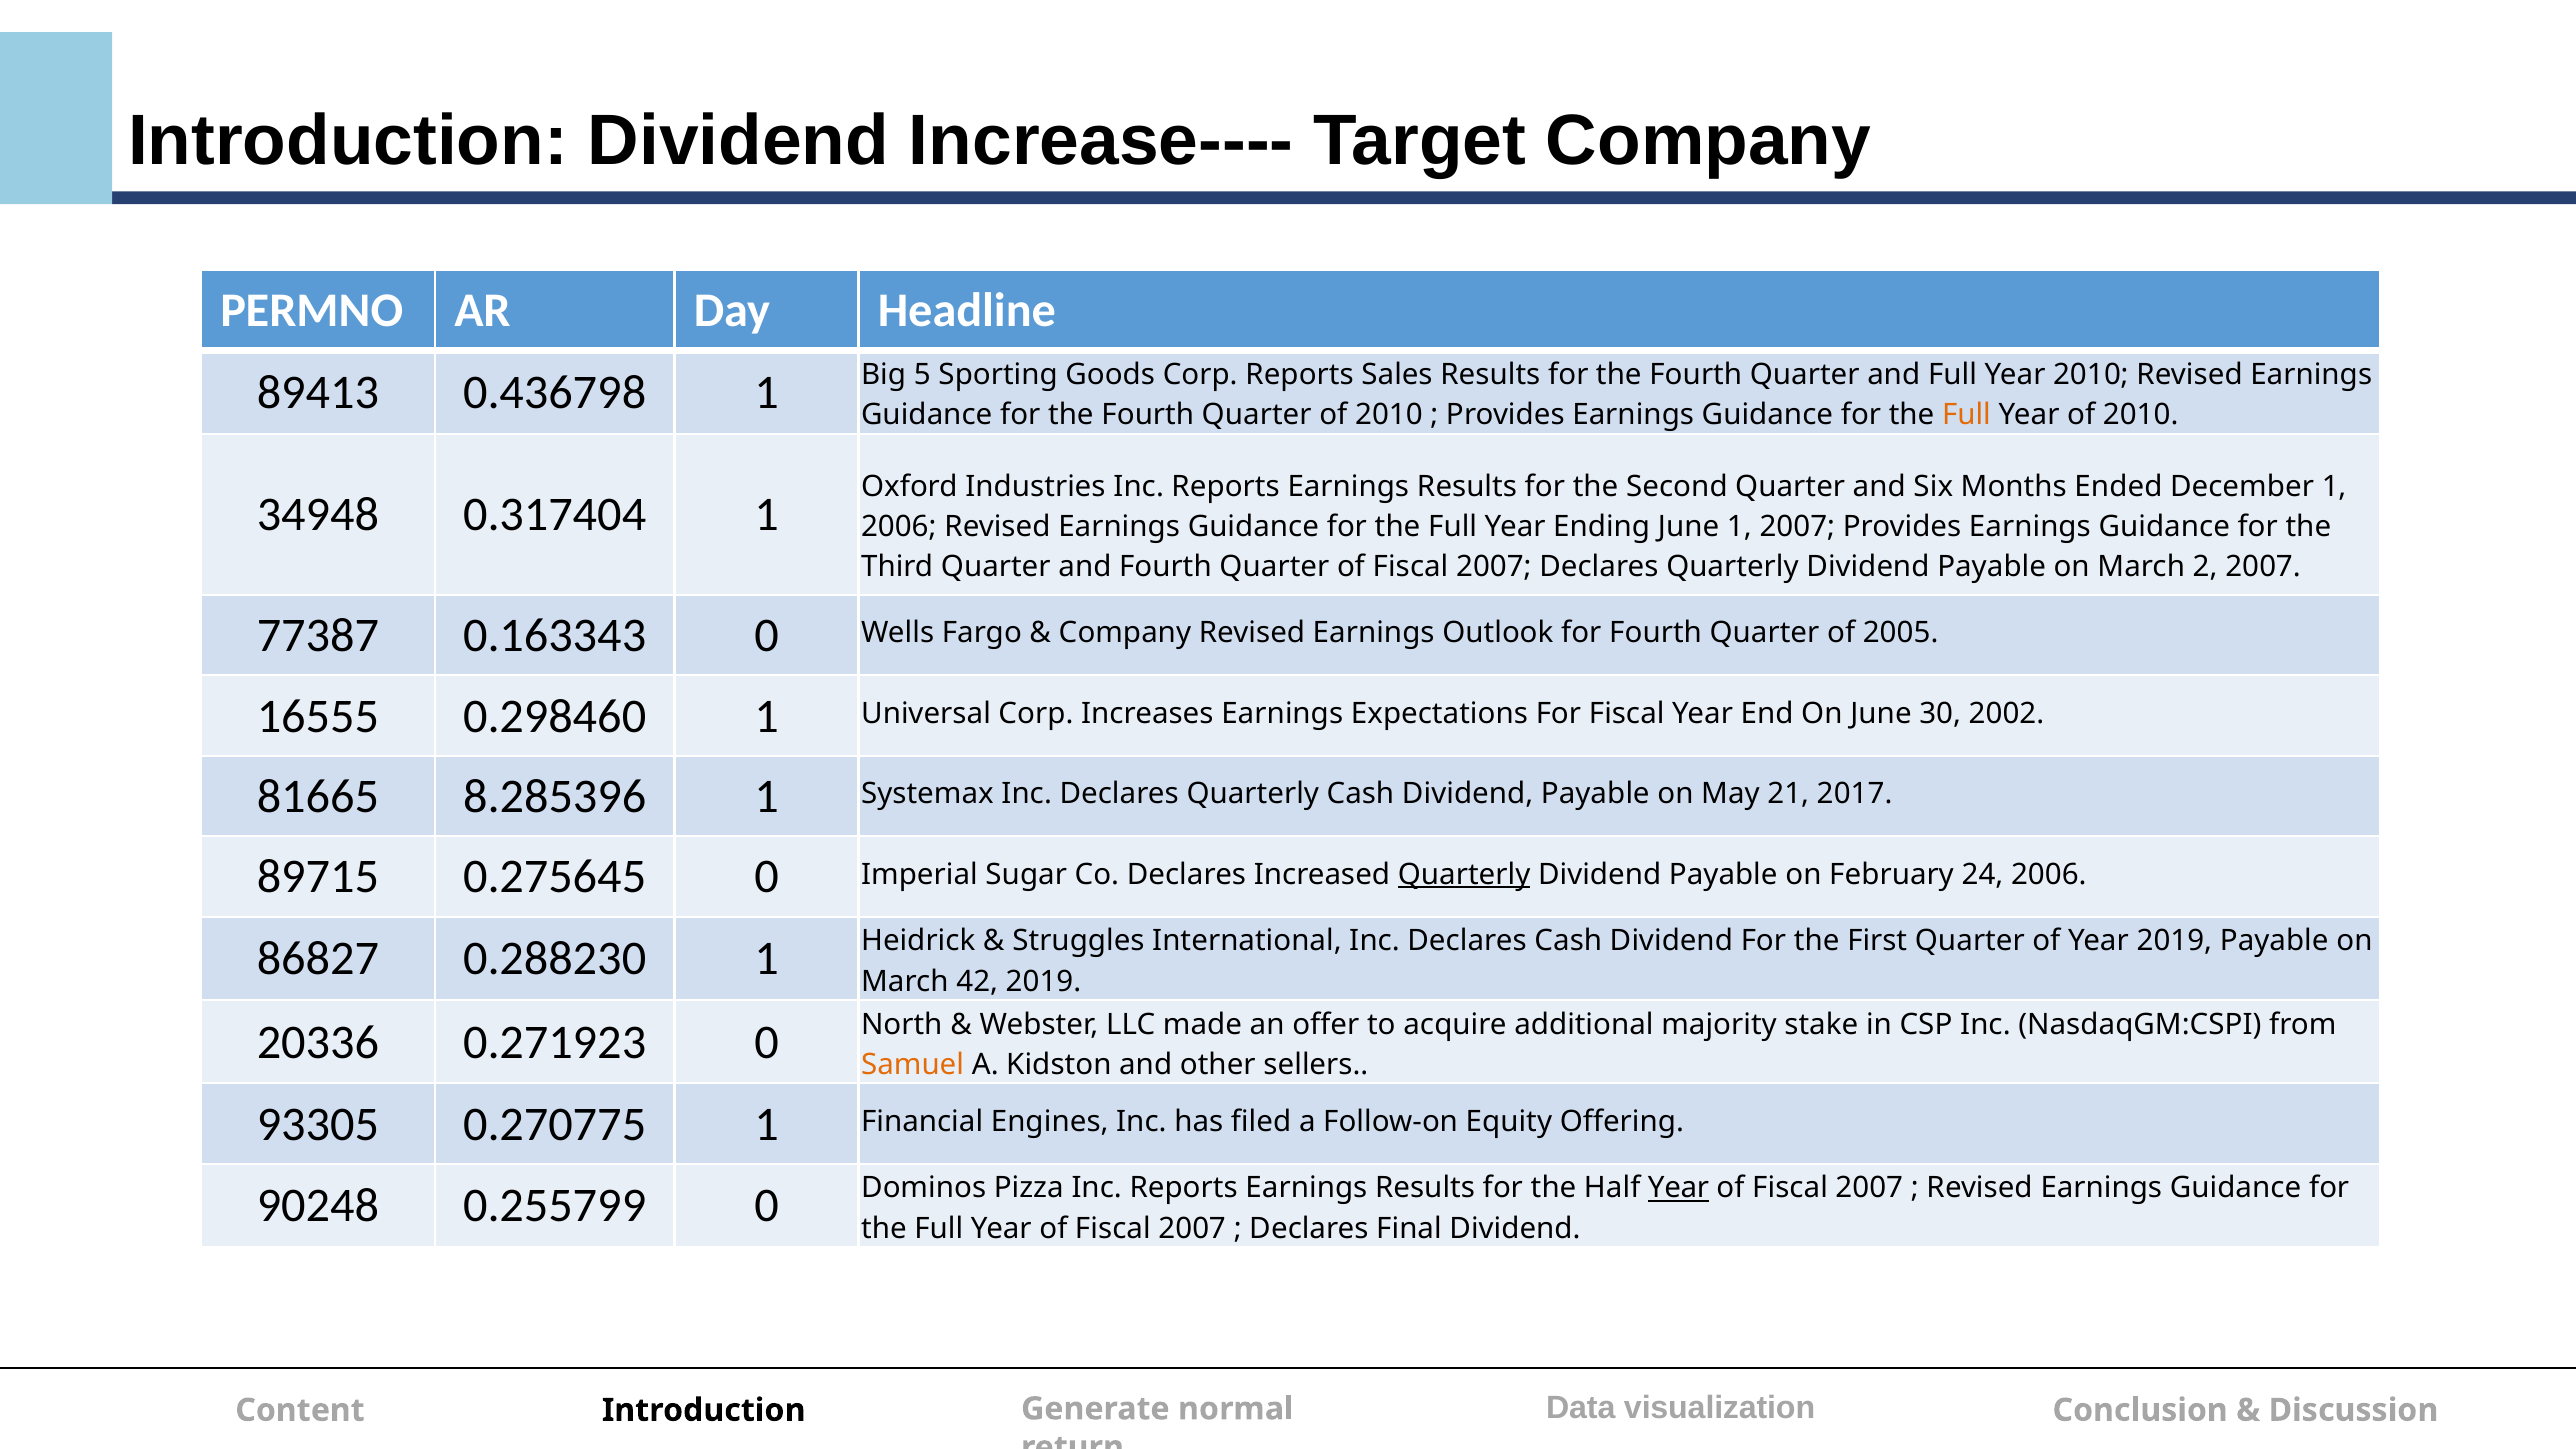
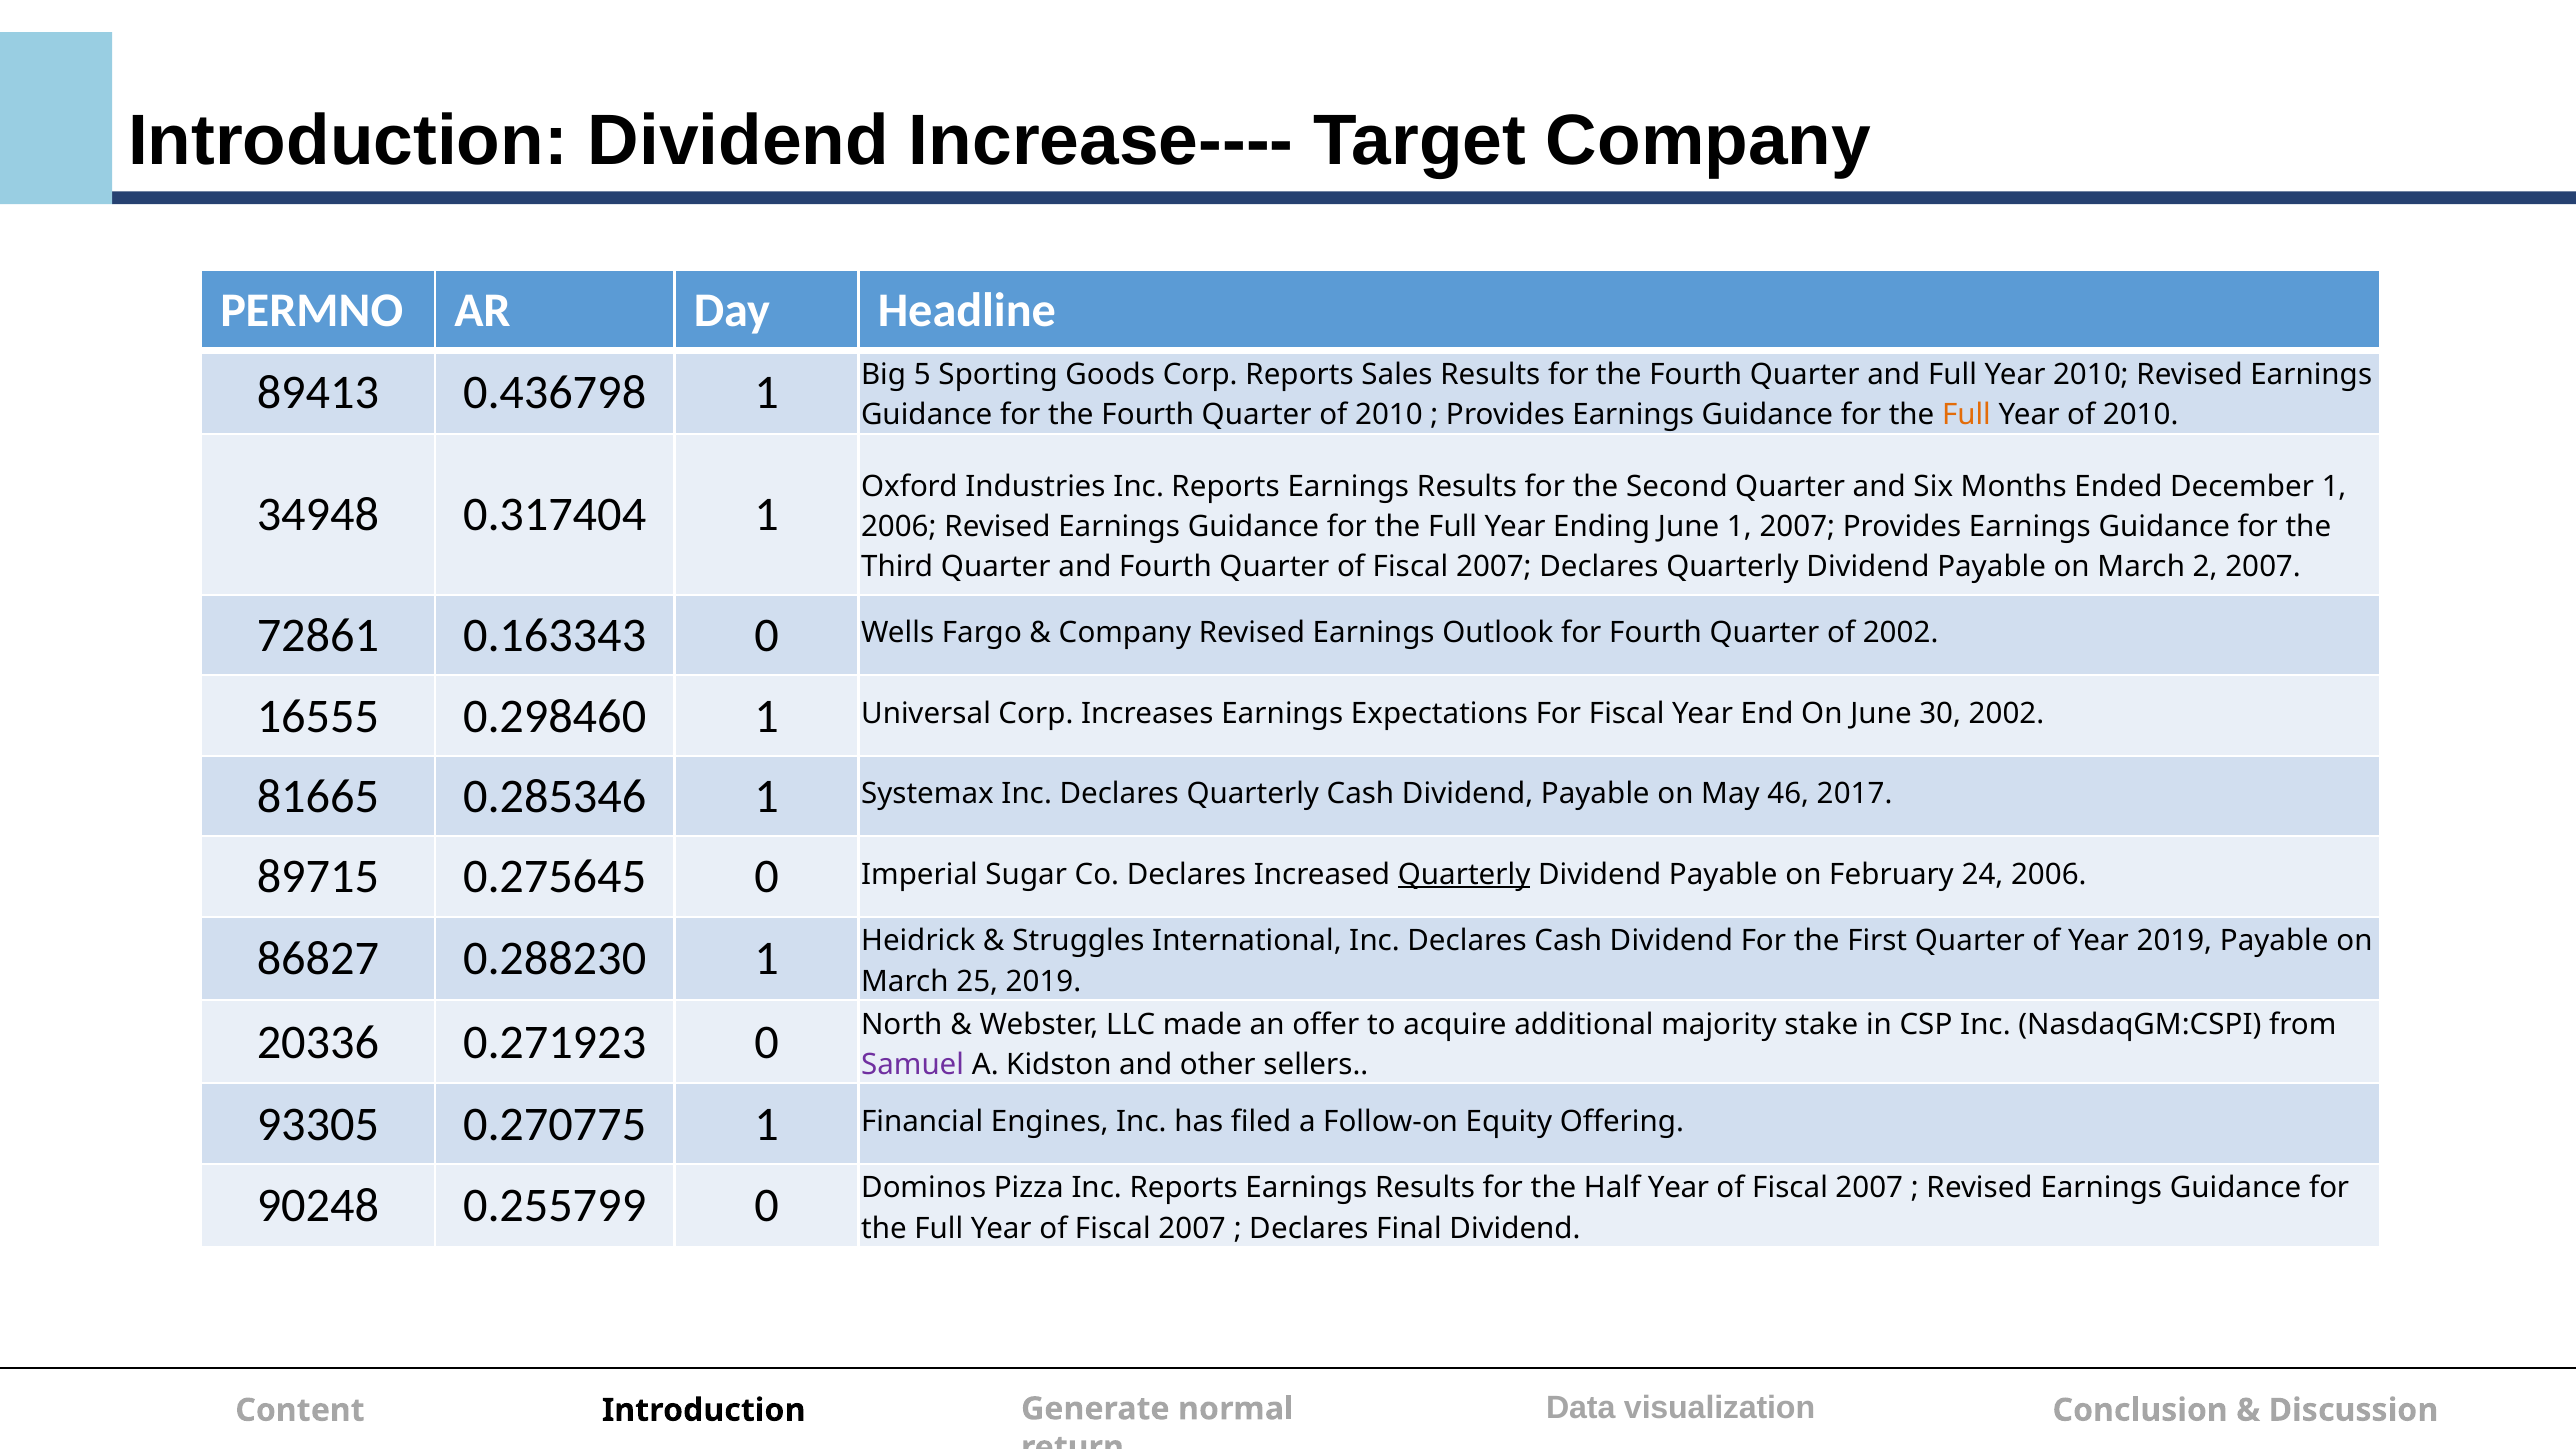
77387: 77387 -> 72861
of 2005: 2005 -> 2002
8.285396: 8.285396 -> 0.285346
21: 21 -> 46
42: 42 -> 25
Samuel colour: orange -> purple
Year at (1679, 1188) underline: present -> none
